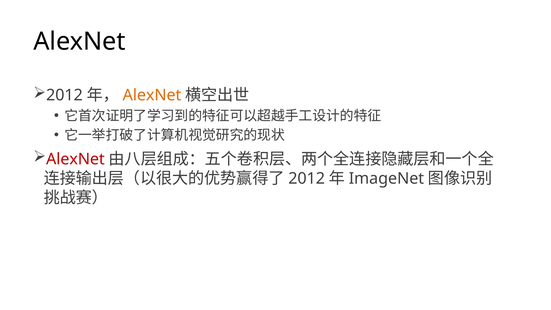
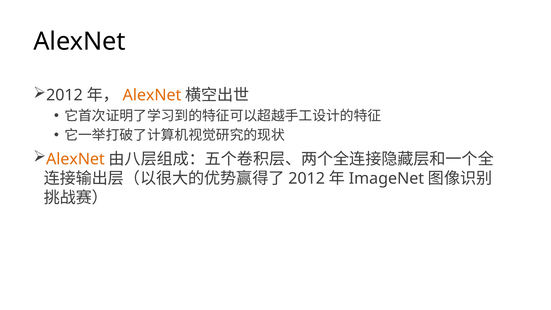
AlexNet at (75, 159) colour: red -> orange
